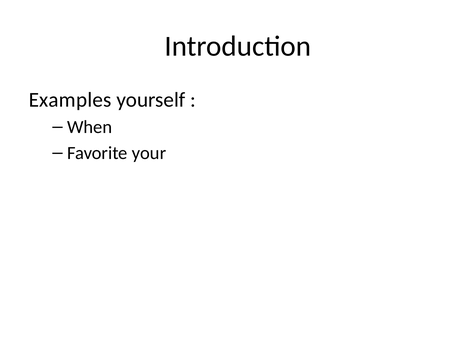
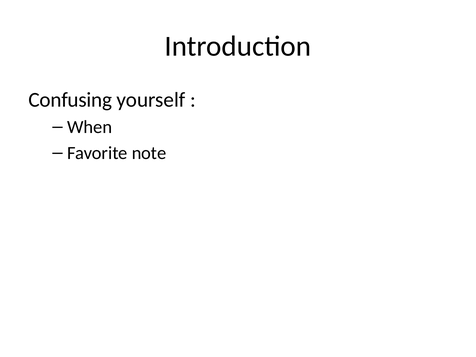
Examples: Examples -> Confusing
your: your -> note
